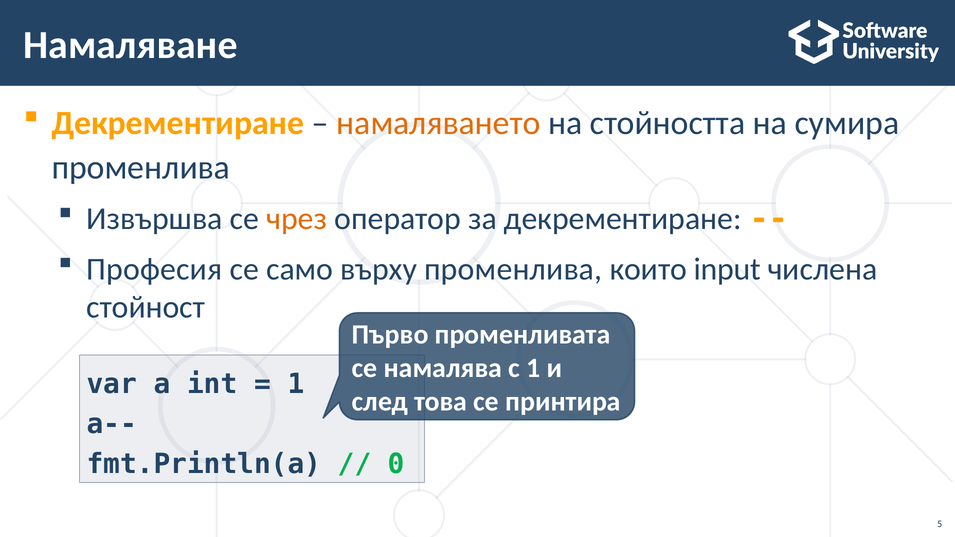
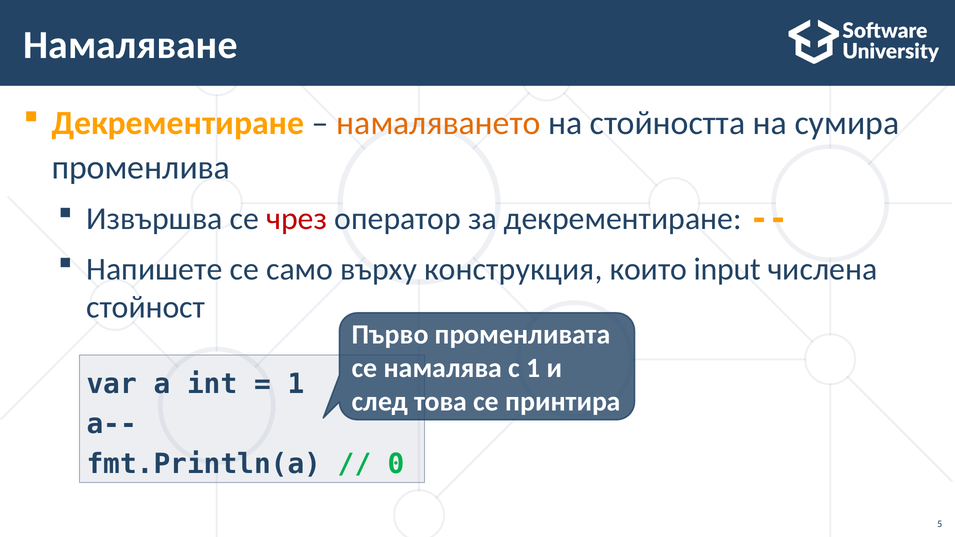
чрез colour: orange -> red
Професия: Професия -> Напишете
върху променлива: променлива -> конструкция
